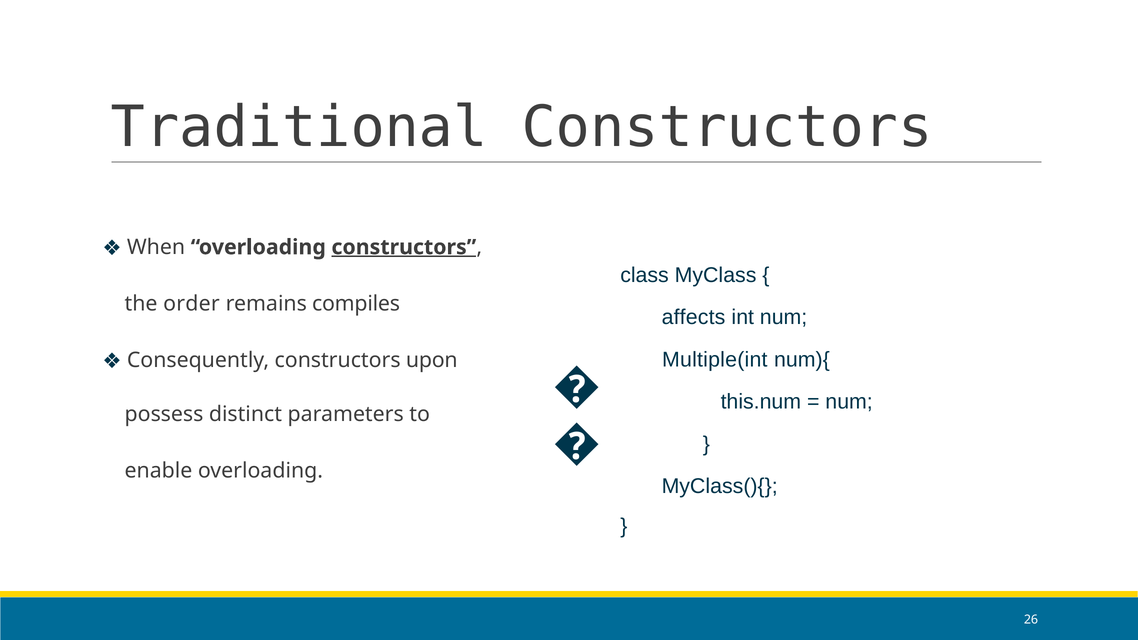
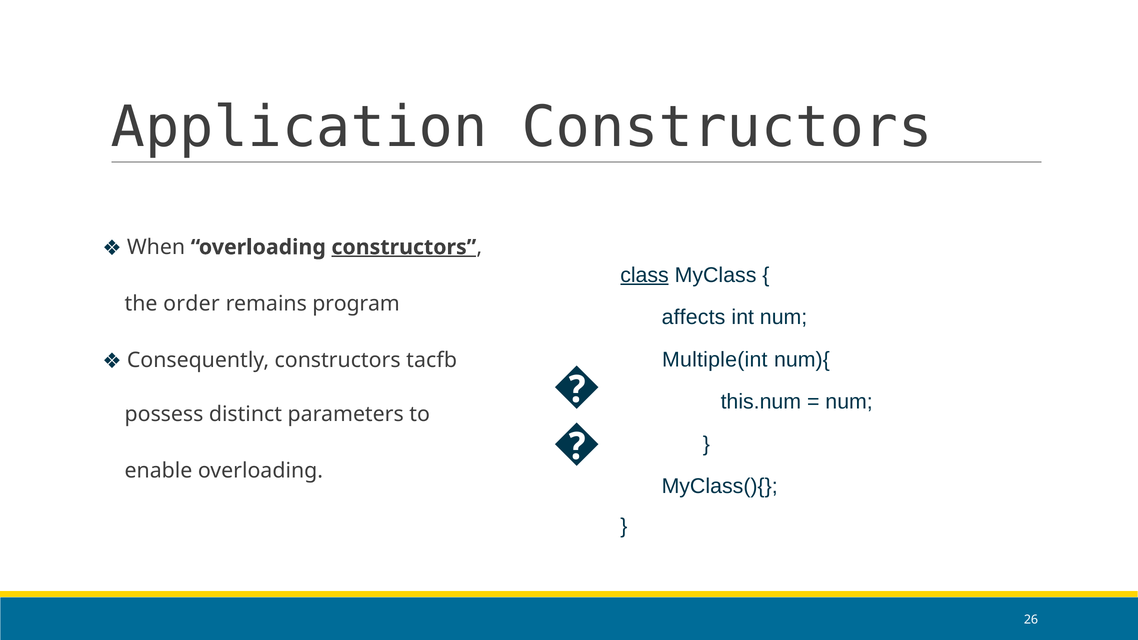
Traditional: Traditional -> Application
class underline: none -> present
compiles: compiles -> program
upon: upon -> tacfb
